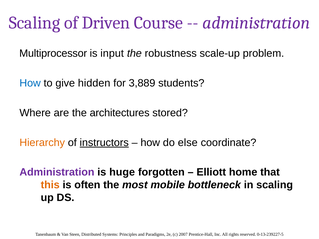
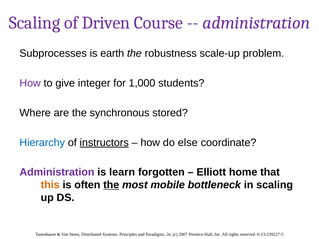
Multiprocessor: Multiprocessor -> Subprocesses
input: input -> earth
How at (30, 83) colour: blue -> purple
hidden: hidden -> integer
3,889: 3,889 -> 1,000
architectures: architectures -> synchronous
Hierarchy colour: orange -> blue
huge: huge -> learn
the at (111, 185) underline: none -> present
